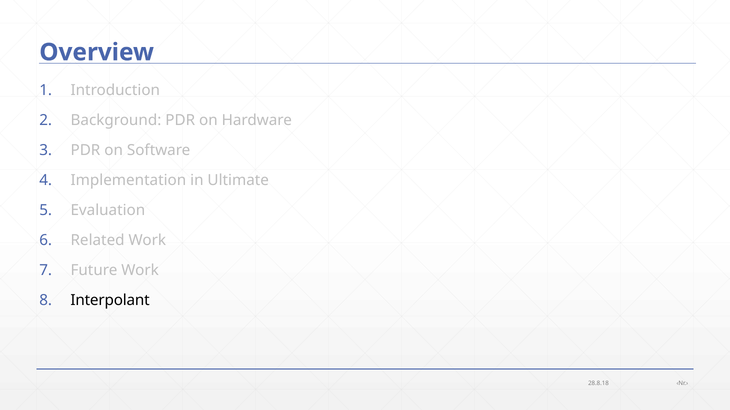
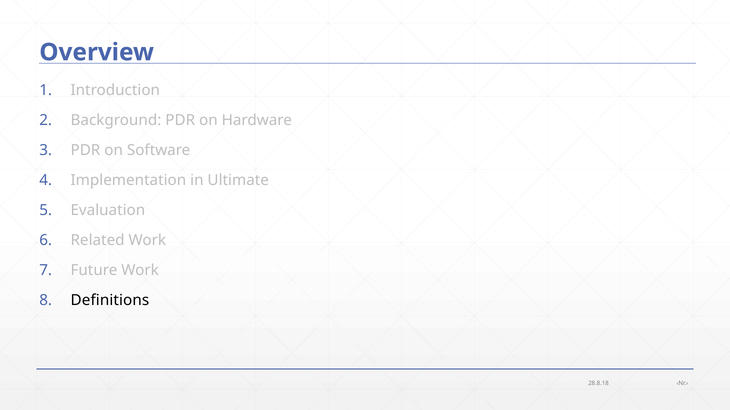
Interpolant: Interpolant -> Definitions
